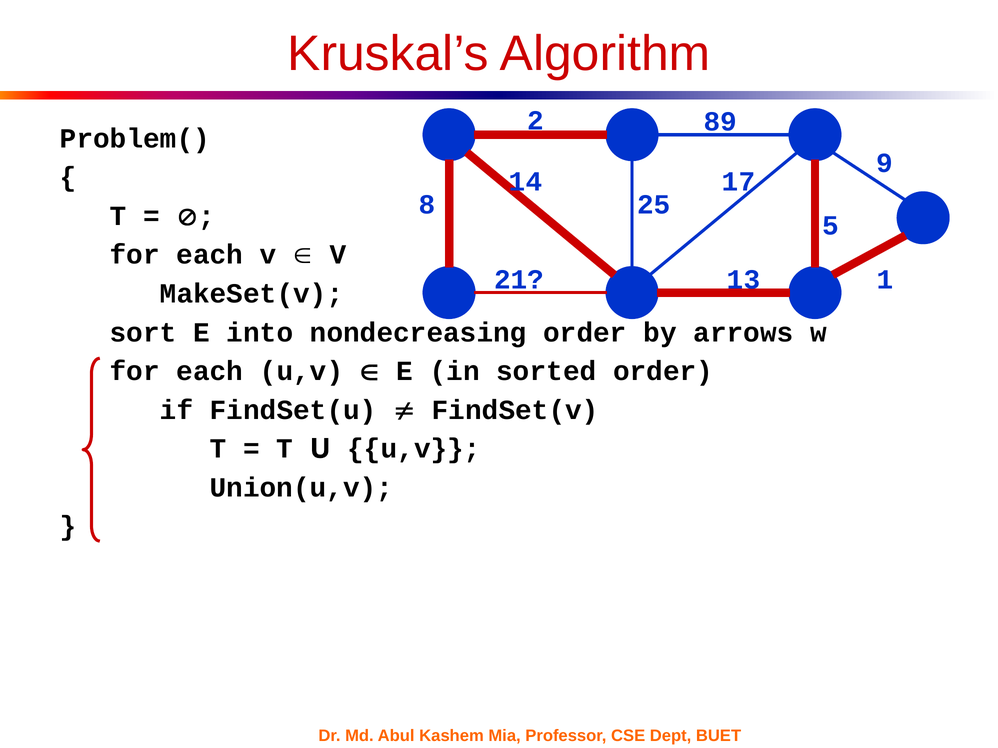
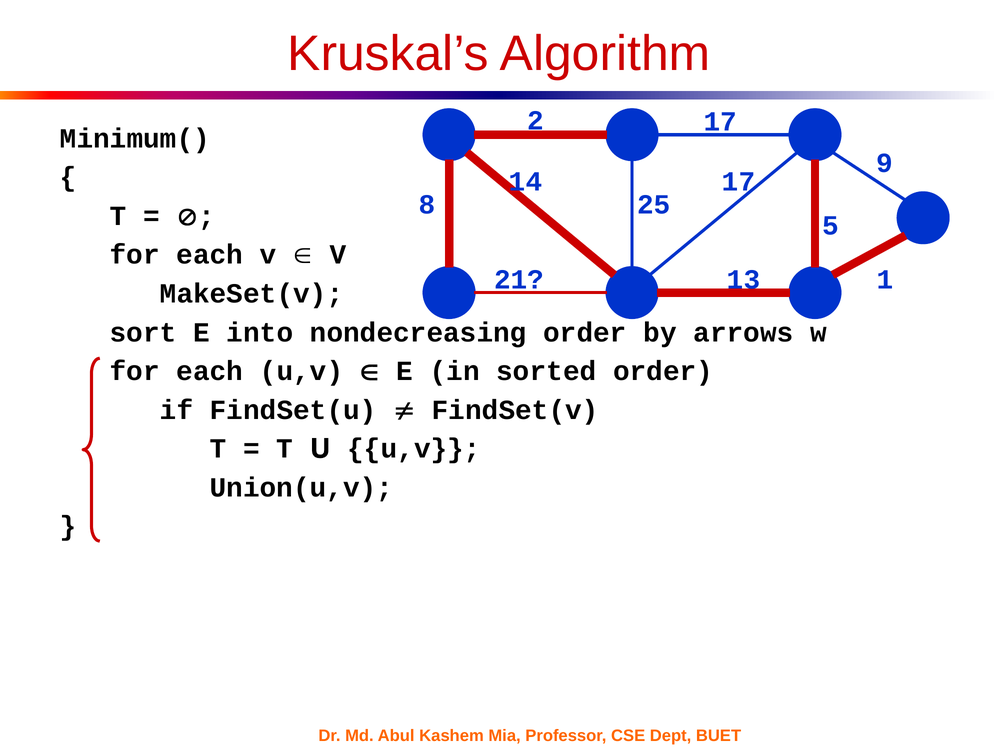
2 89: 89 -> 17
Problem(: Problem( -> Minimum(
